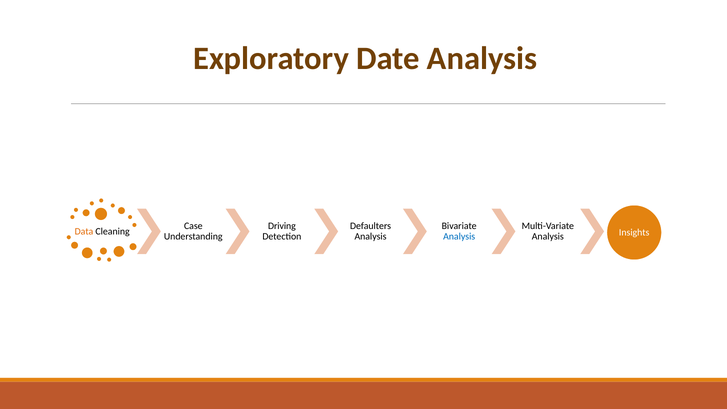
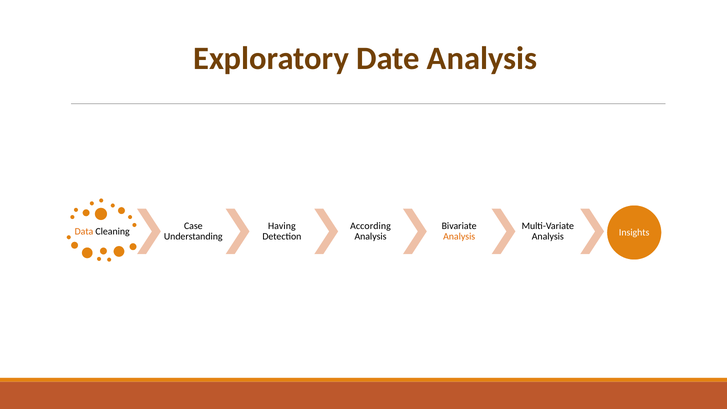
Driving: Driving -> Having
Defaulters: Defaulters -> According
Analysis at (459, 237) colour: blue -> orange
